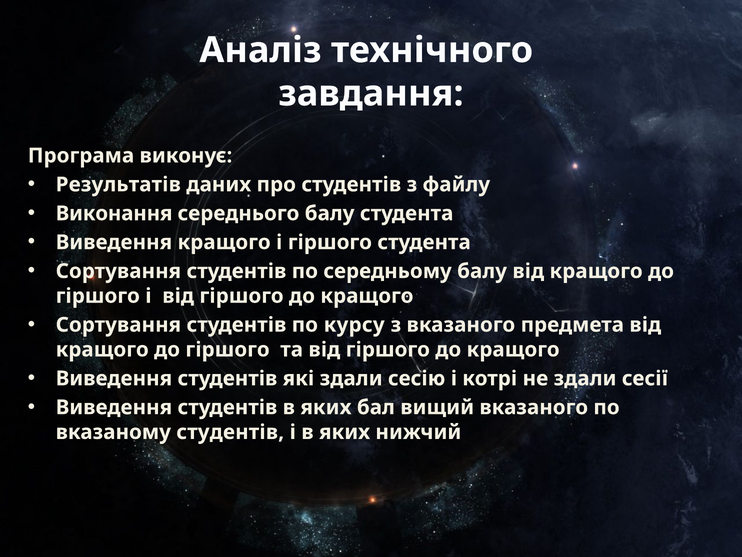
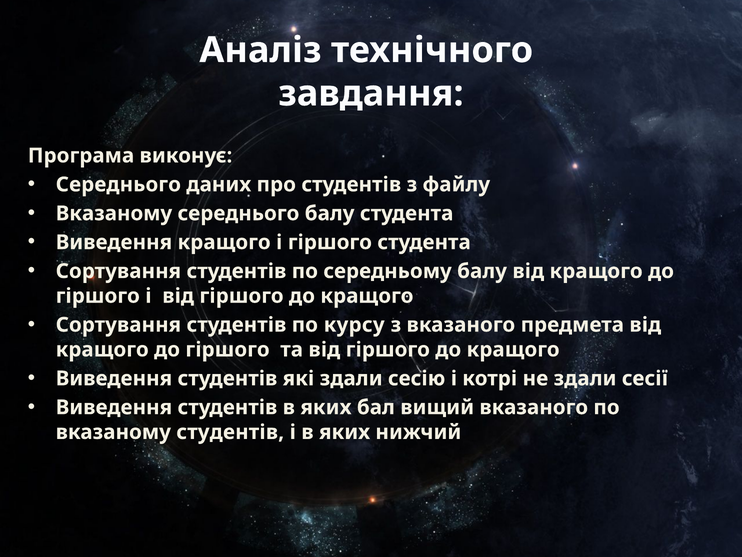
Результатів at (118, 184): Результатів -> Середнього
Виконання at (114, 213): Виконання -> Вказаному
